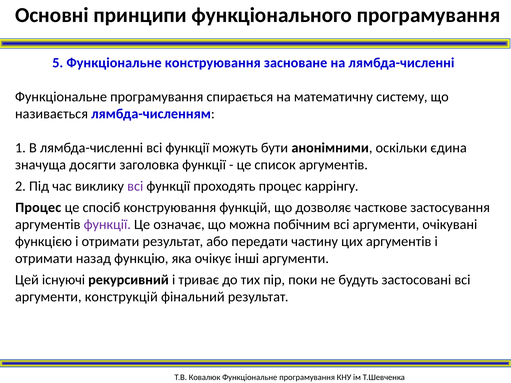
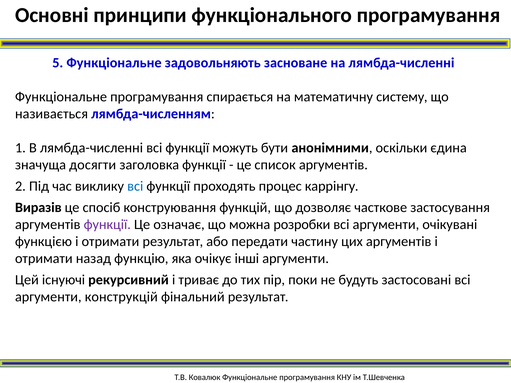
Функціональне конструювання: конструювання -> задовольняють
всі at (135, 186) colour: purple -> blue
Процес at (38, 208): Процес -> Виразів
побічним: побічним -> розробки
